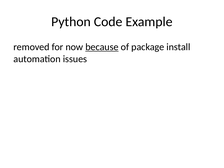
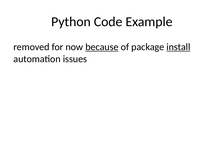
install underline: none -> present
